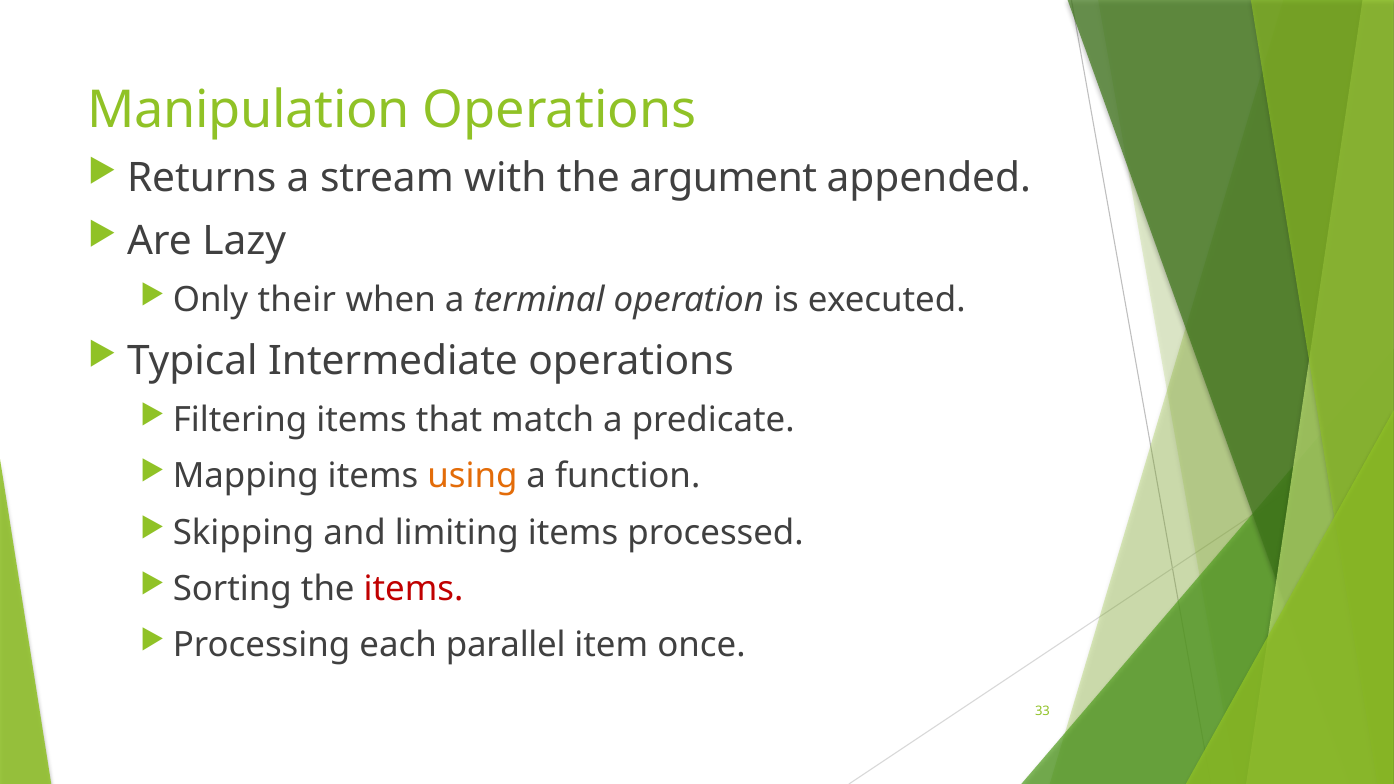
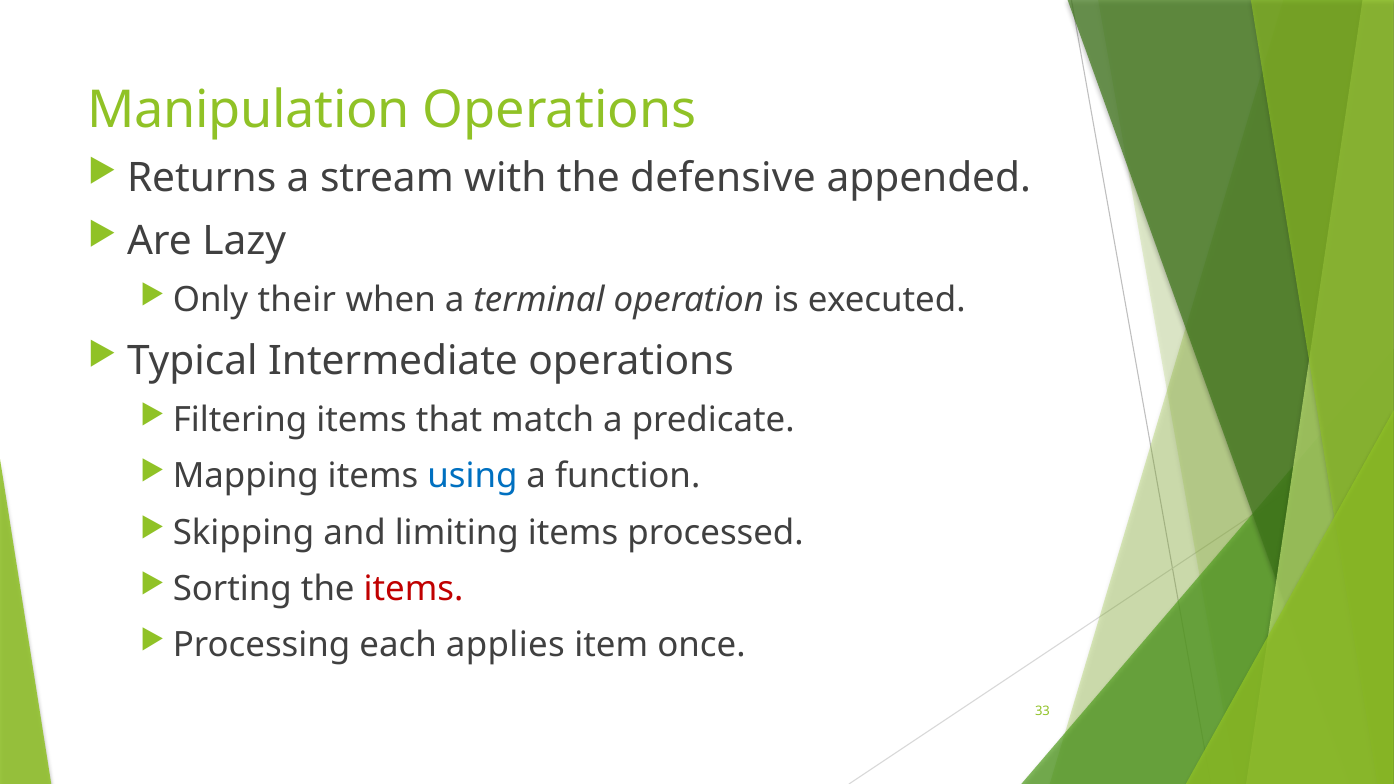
argument: argument -> defensive
using colour: orange -> blue
parallel: parallel -> applies
